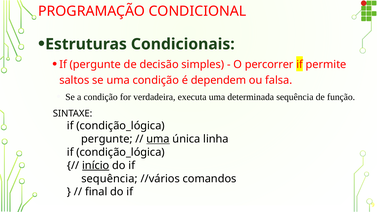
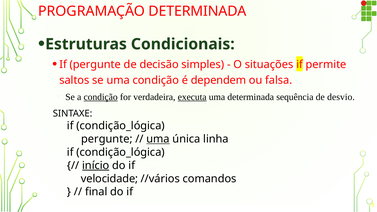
PROGRAMAÇÃO CONDICIONAL: CONDICIONAL -> DETERMINADA
percorrer: percorrer -> situações
condição at (101, 97) underline: none -> present
executa underline: none -> present
função: função -> desvio
sequência at (109, 179): sequência -> velocidade
